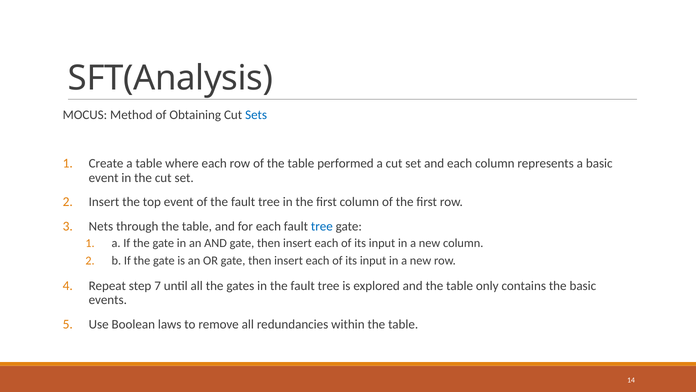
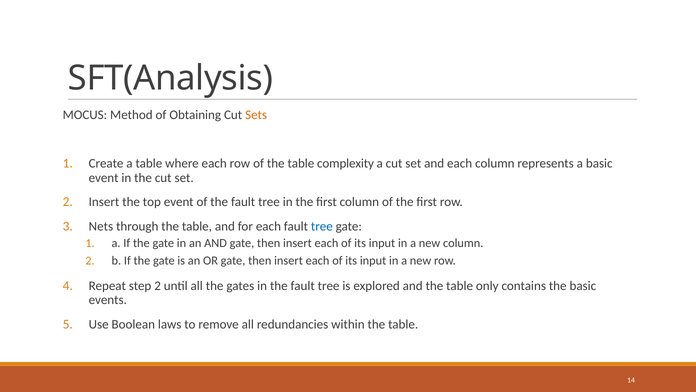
Sets colour: blue -> orange
performed: performed -> complexity
step 7: 7 -> 2
